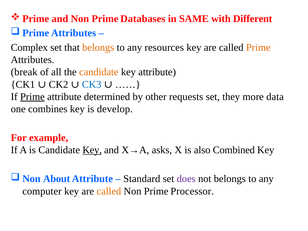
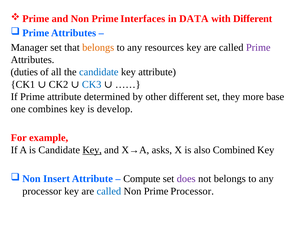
Databases: Databases -> Interfaces
SAME: SAME -> DATA
Complex: Complex -> Manager
Prime at (258, 47) colour: orange -> purple
break: break -> duties
candidate at (99, 72) colour: orange -> blue
Prime at (32, 97) underline: present -> none
other requests: requests -> different
data: data -> base
About: About -> Insert
Standard: Standard -> Compute
computer at (42, 191): computer -> processor
called at (109, 191) colour: orange -> blue
